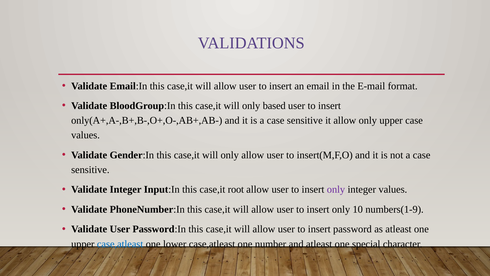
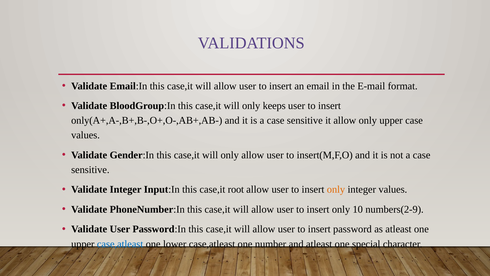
based: based -> keeps
only at (336, 189) colour: purple -> orange
numbers(1-9: numbers(1-9 -> numbers(2-9
